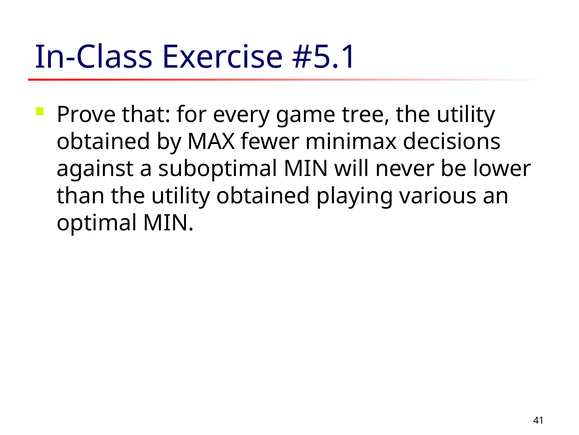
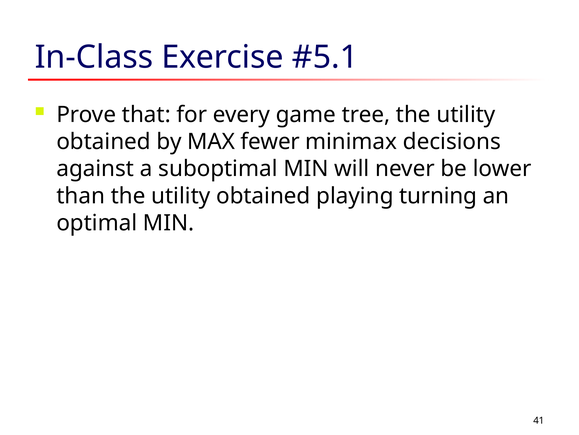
various: various -> turning
